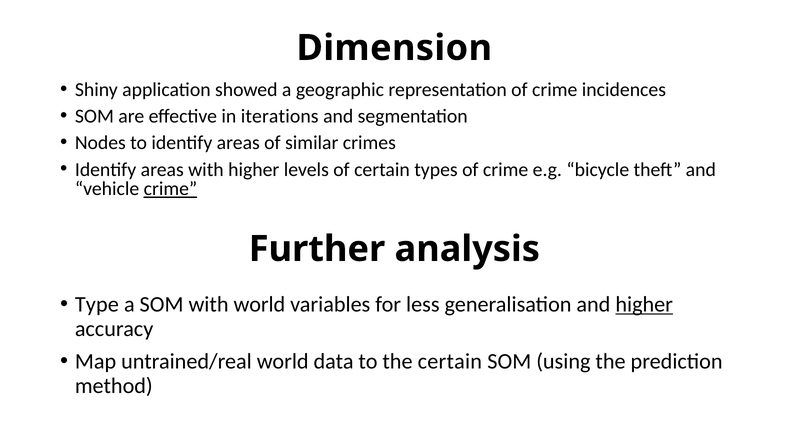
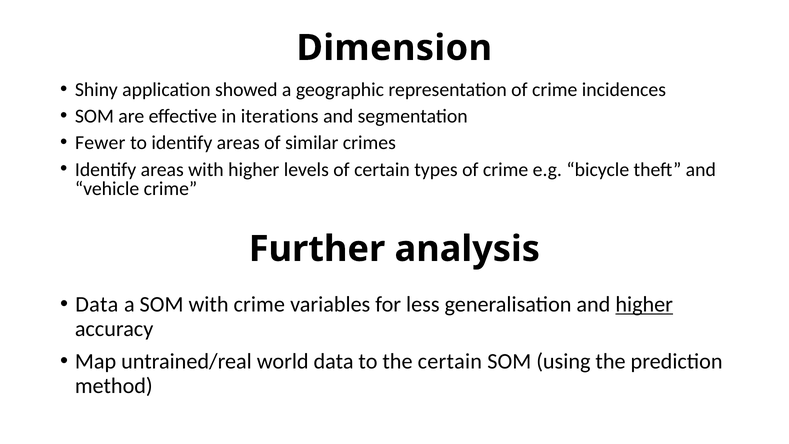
Nodes: Nodes -> Fewer
crime at (170, 189) underline: present -> none
Type at (97, 304): Type -> Data
with world: world -> crime
